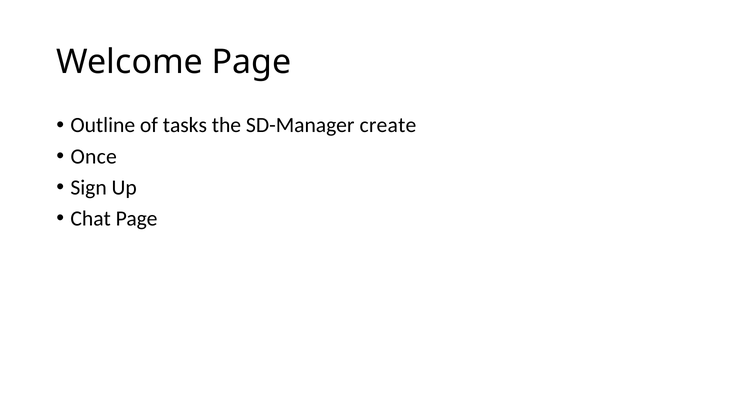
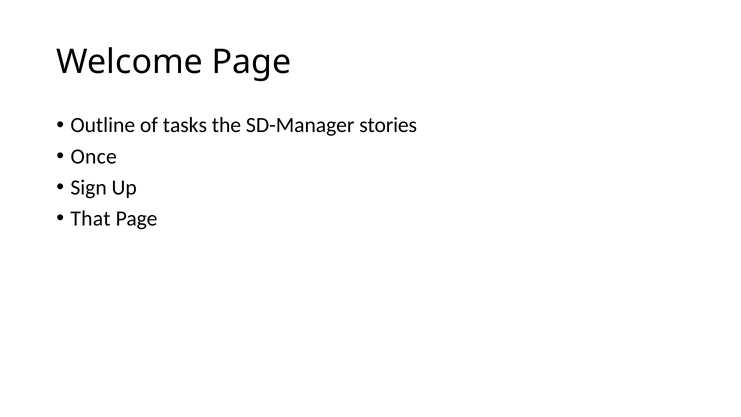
create: create -> stories
Chat: Chat -> That
